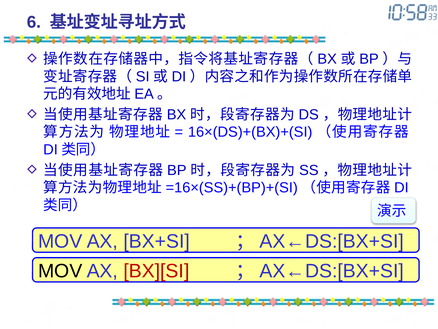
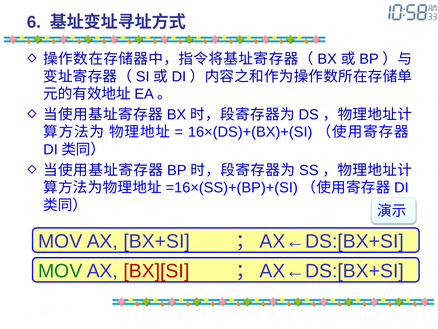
MOV at (60, 271) colour: black -> green
